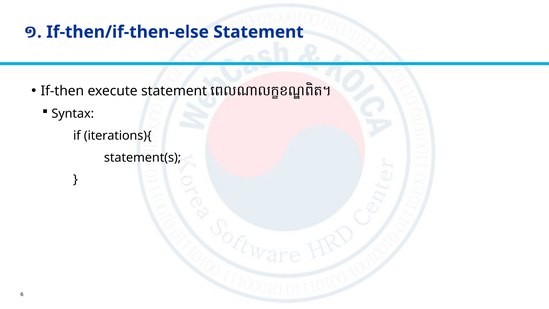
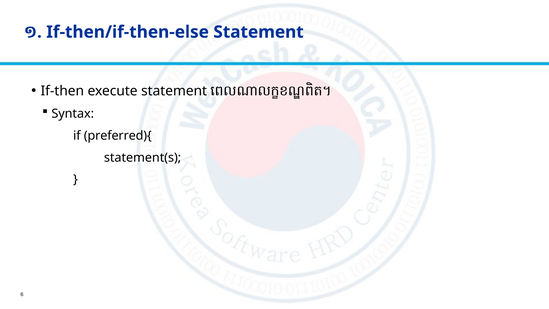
iterations){: iterations){ -> preferred){
